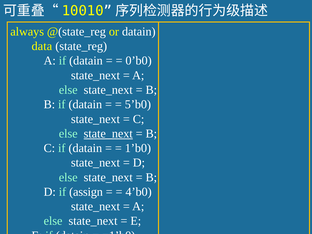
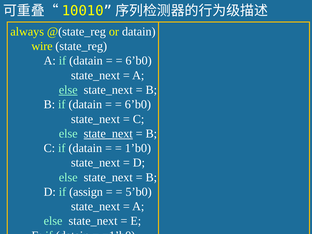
data: data -> wire
0’b0 at (139, 61): 0’b0 -> 6’b0
else at (68, 90) underline: none -> present
5’b0 at (138, 104): 5’b0 -> 6’b0
4’b0: 4’b0 -> 5’b0
